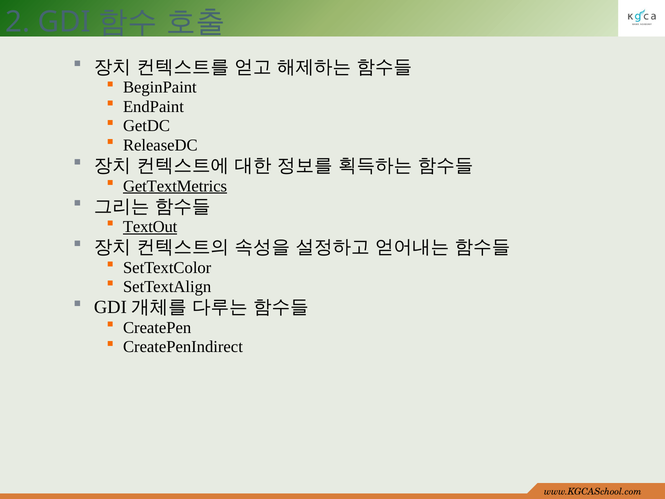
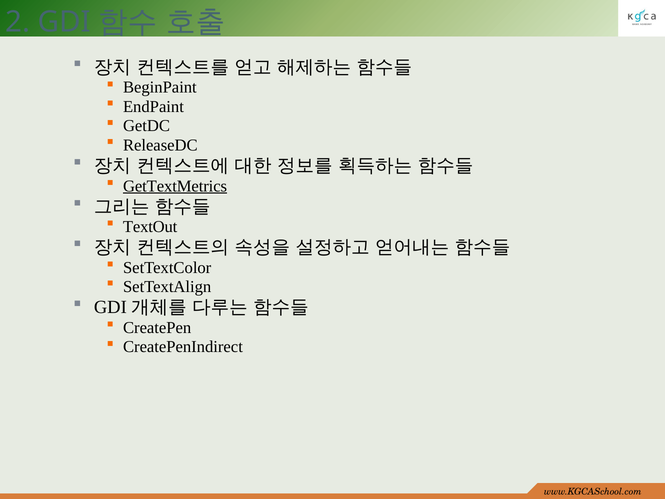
TextOut underline: present -> none
